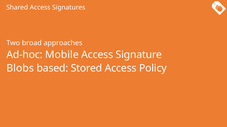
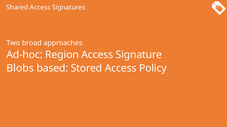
Mobile: Mobile -> Region
